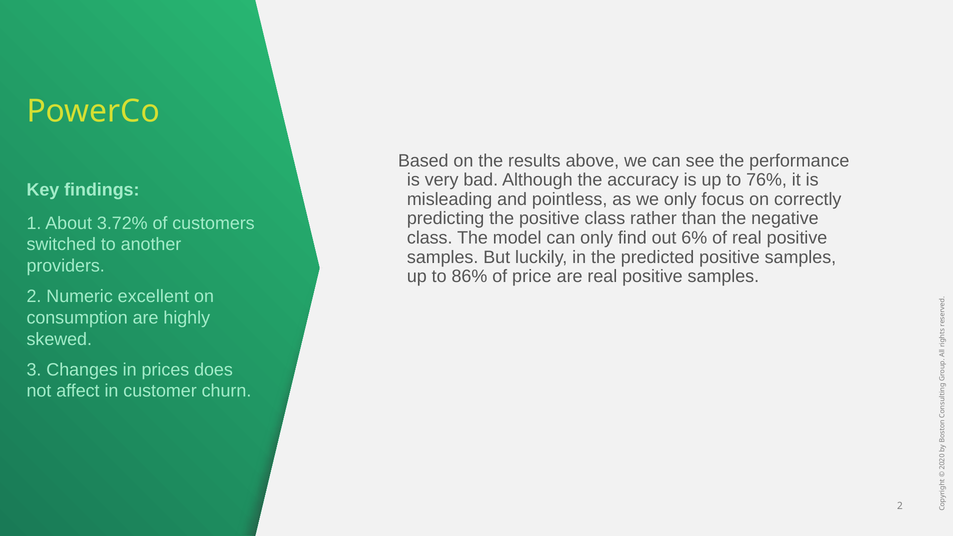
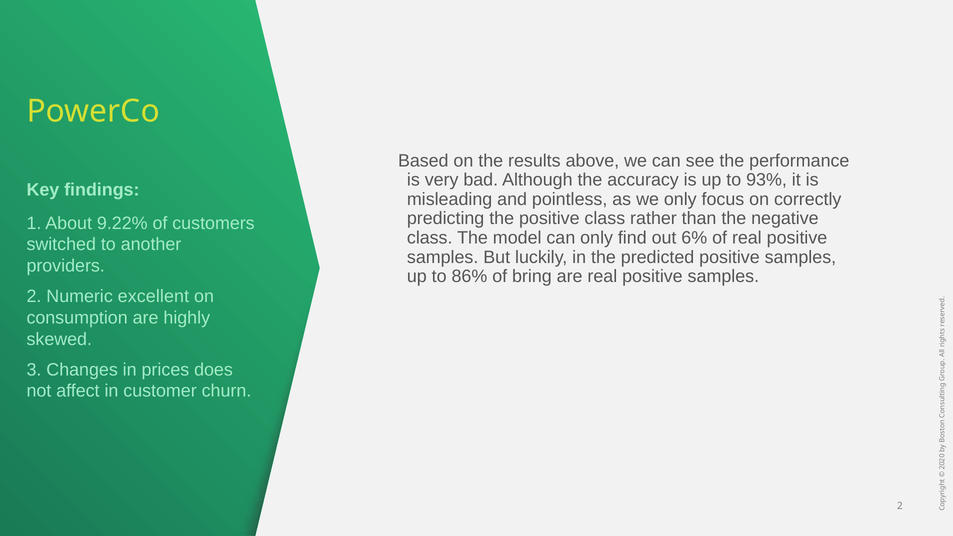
76%: 76% -> 93%
3.72%: 3.72% -> 9.22%
price: price -> bring
